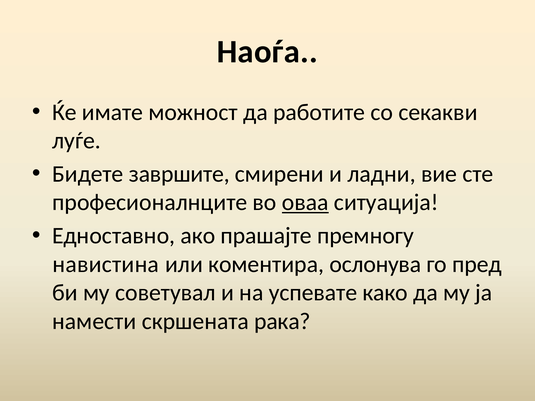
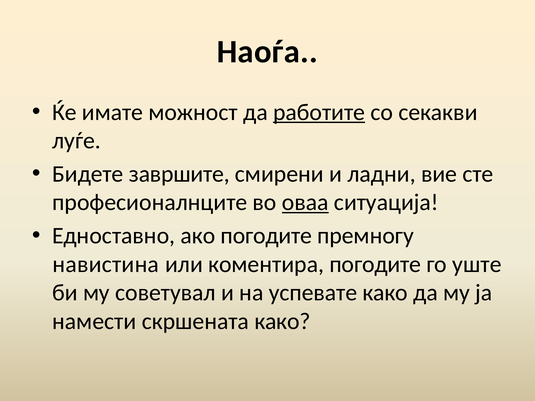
работите underline: none -> present
ако прашајте: прашајте -> погодите
коментира ослонува: ослонува -> погодите
пред: пред -> уште
скршената рака: рака -> како
